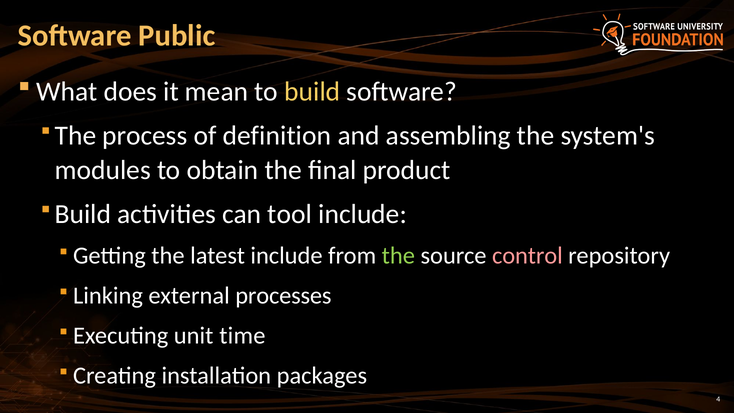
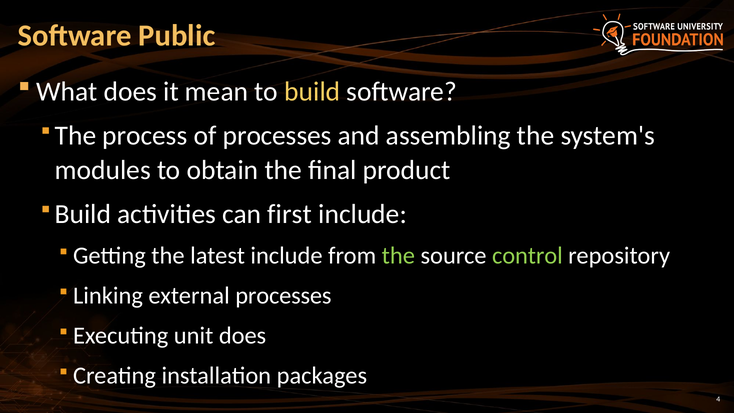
of definition: definition -> processes
tool: tool -> first
control colour: pink -> light green
unit time: time -> does
